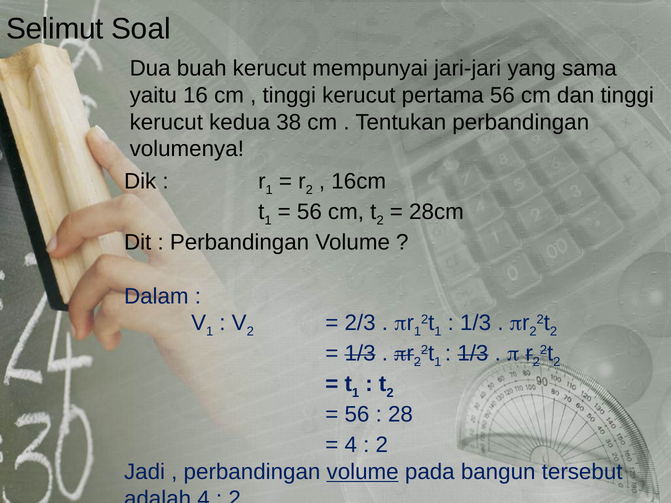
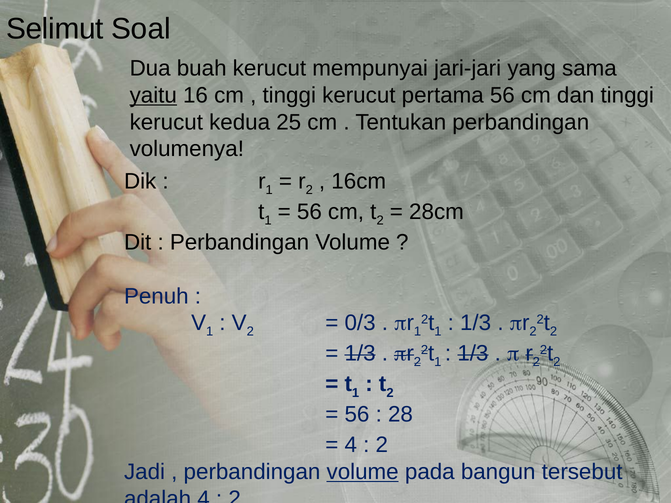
yaitu underline: none -> present
38: 38 -> 25
Dalam: Dalam -> Penuh
2/3: 2/3 -> 0/3
